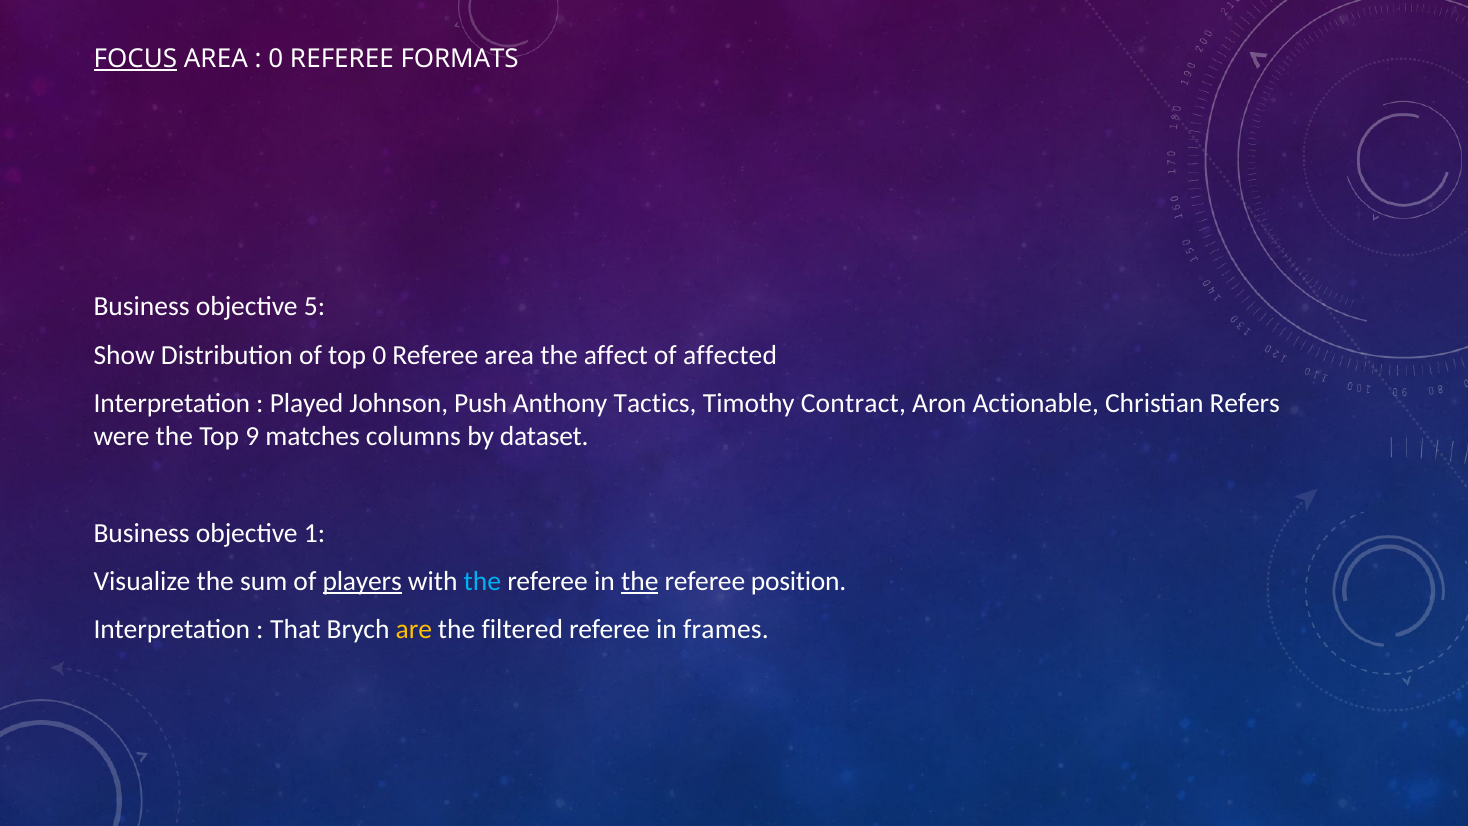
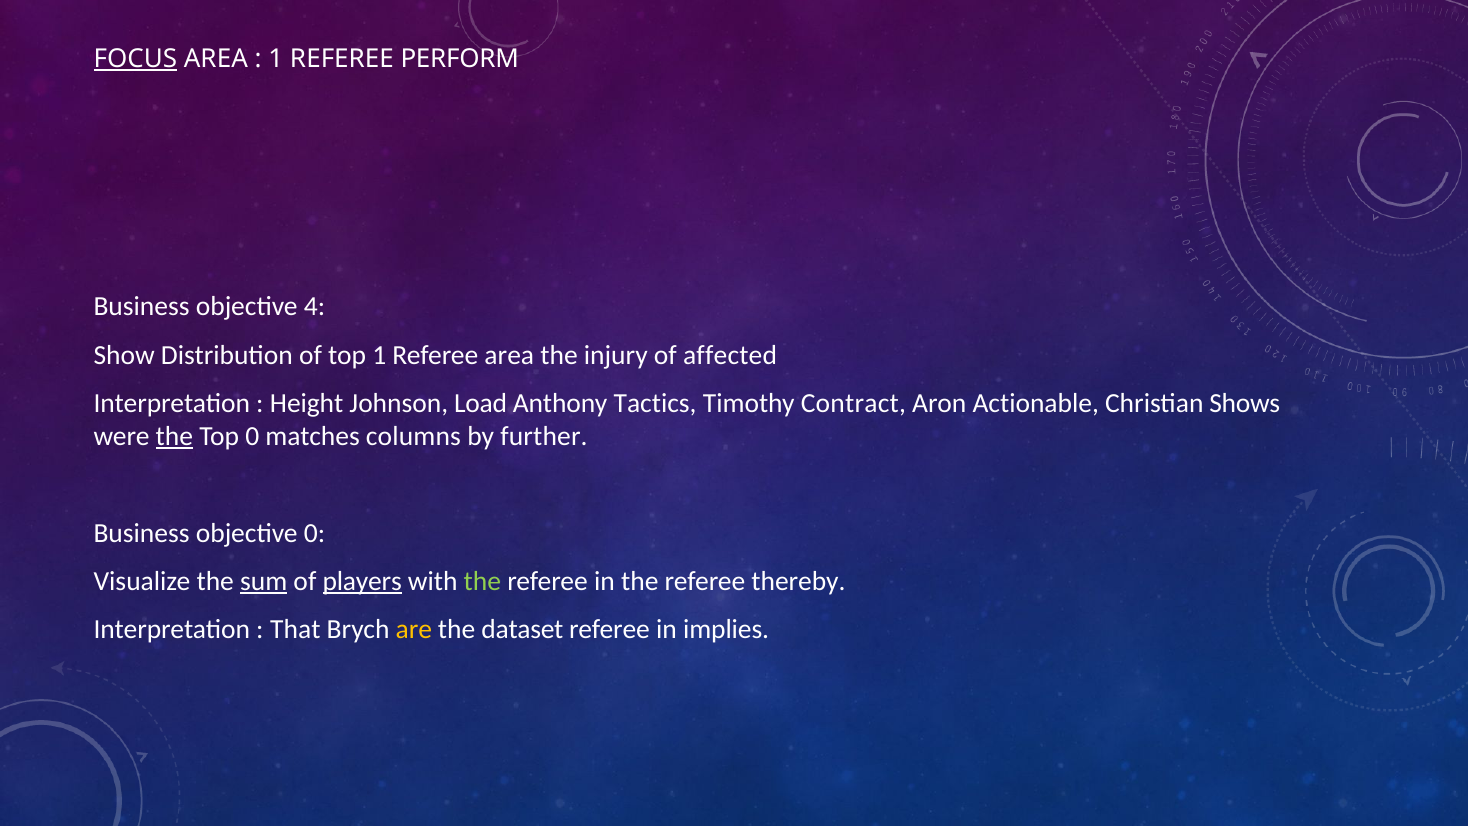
0 at (276, 59): 0 -> 1
FORMATS: FORMATS -> PERFORM
5: 5 -> 4
top 0: 0 -> 1
affect: affect -> injury
Played: Played -> Height
Push: Push -> Load
Refers: Refers -> Shows
the at (174, 436) underline: none -> present
Top 9: 9 -> 0
dataset: dataset -> further
objective 1: 1 -> 0
sum underline: none -> present
the at (482, 581) colour: light blue -> light green
the at (640, 581) underline: present -> none
position: position -> thereby
filtered: filtered -> dataset
frames: frames -> implies
